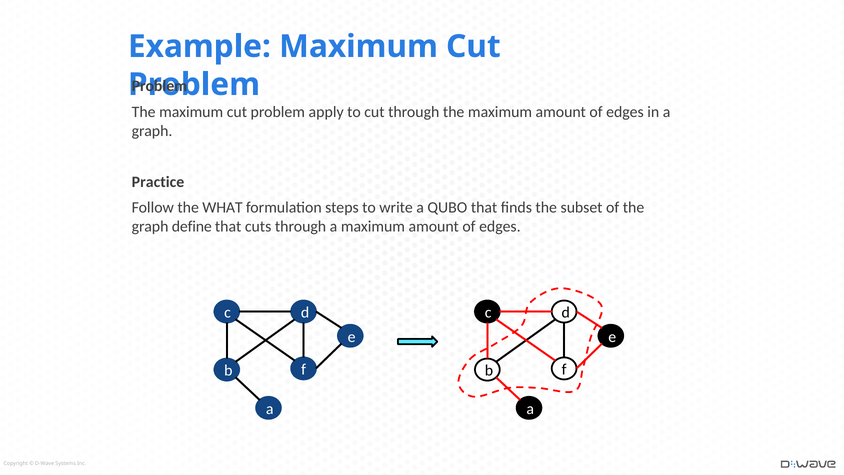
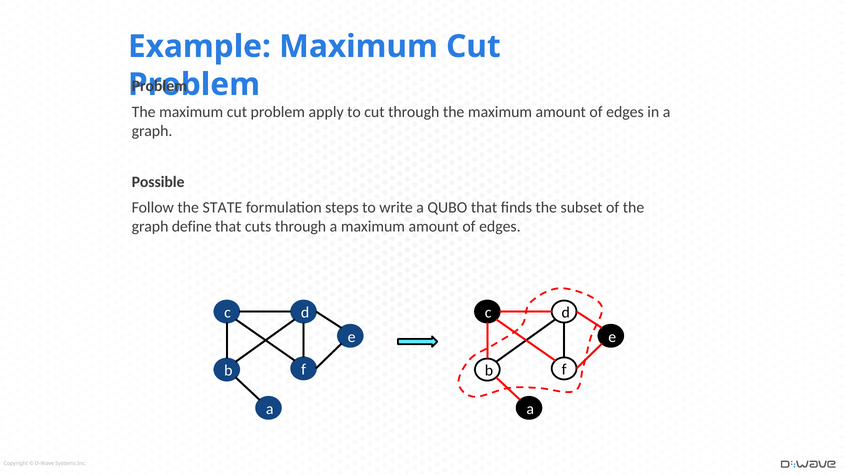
Practice: Practice -> Possible
WHAT: WHAT -> STATE
